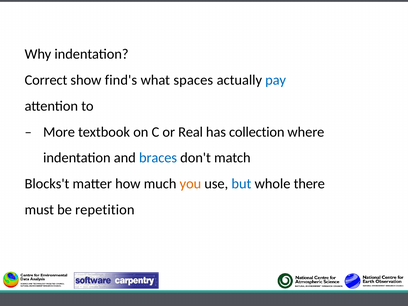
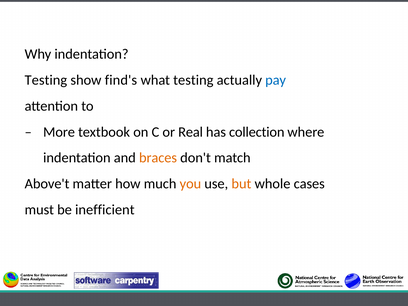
Correct at (46, 80): Correct -> Testing
what spaces: spaces -> testing
braces colour: blue -> orange
Blocks't: Blocks't -> Above't
but colour: blue -> orange
there: there -> cases
repetition: repetition -> inefficient
